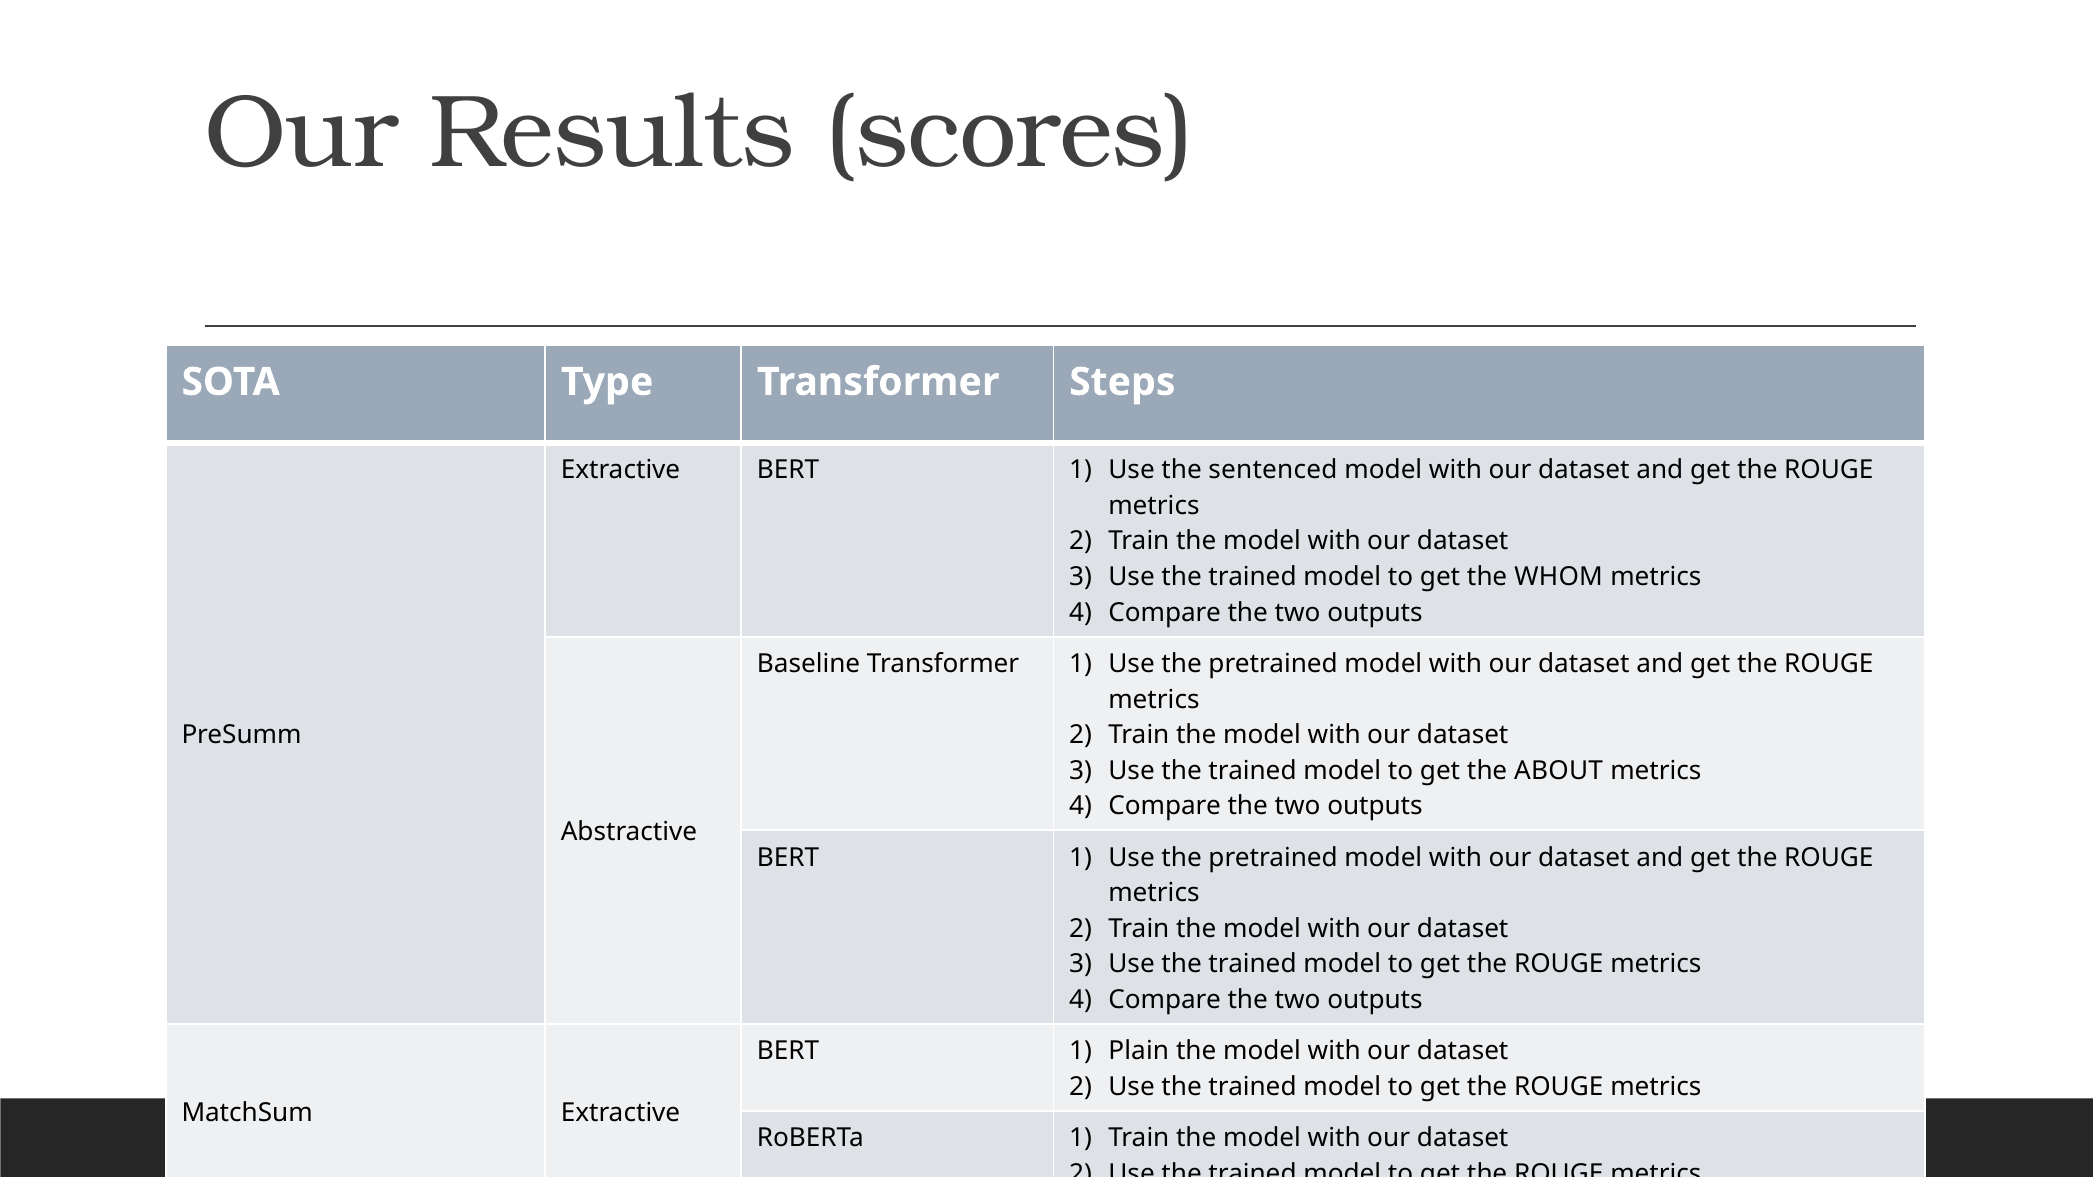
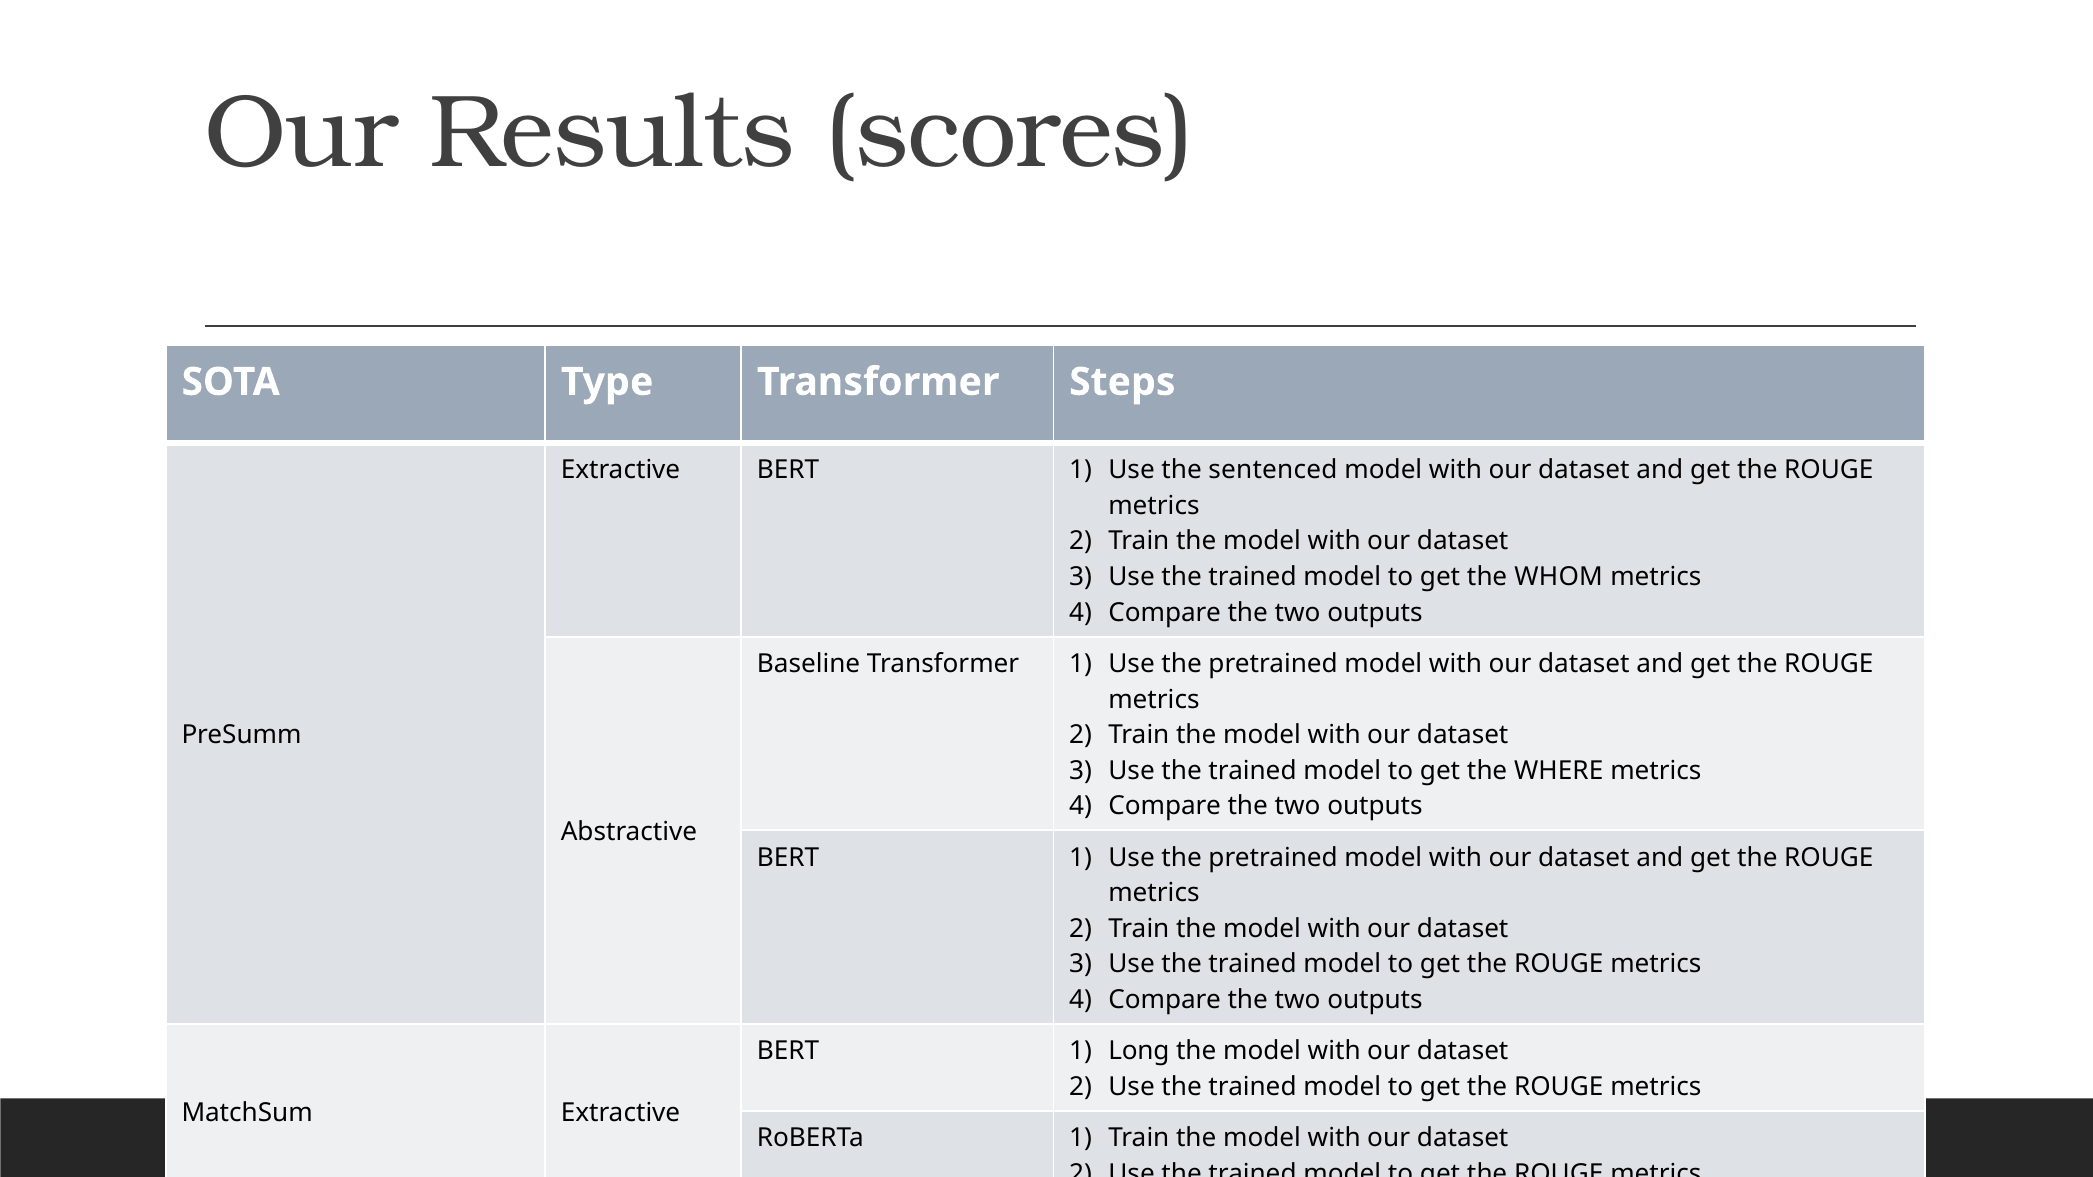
ABOUT: ABOUT -> WHERE
Plain: Plain -> Long
